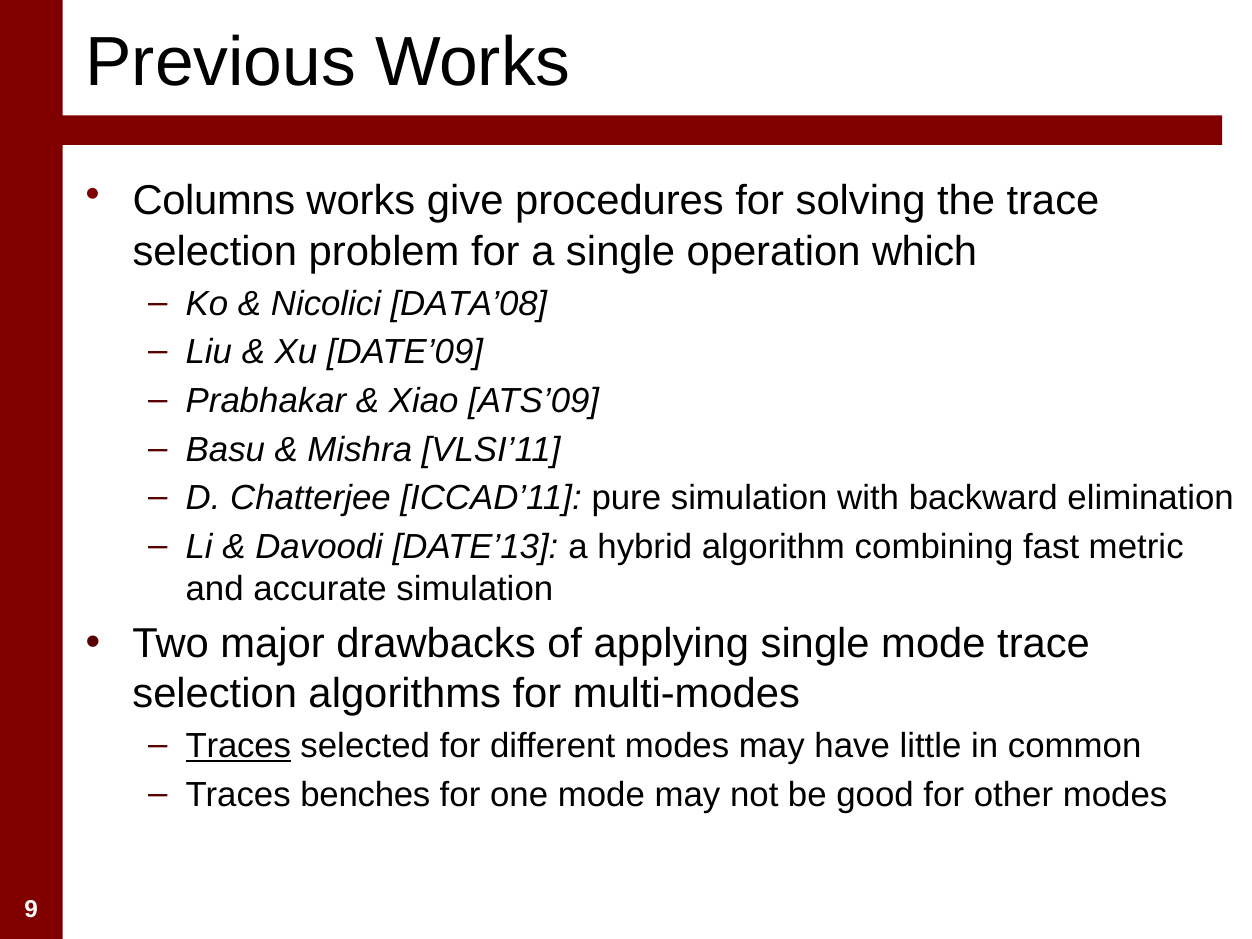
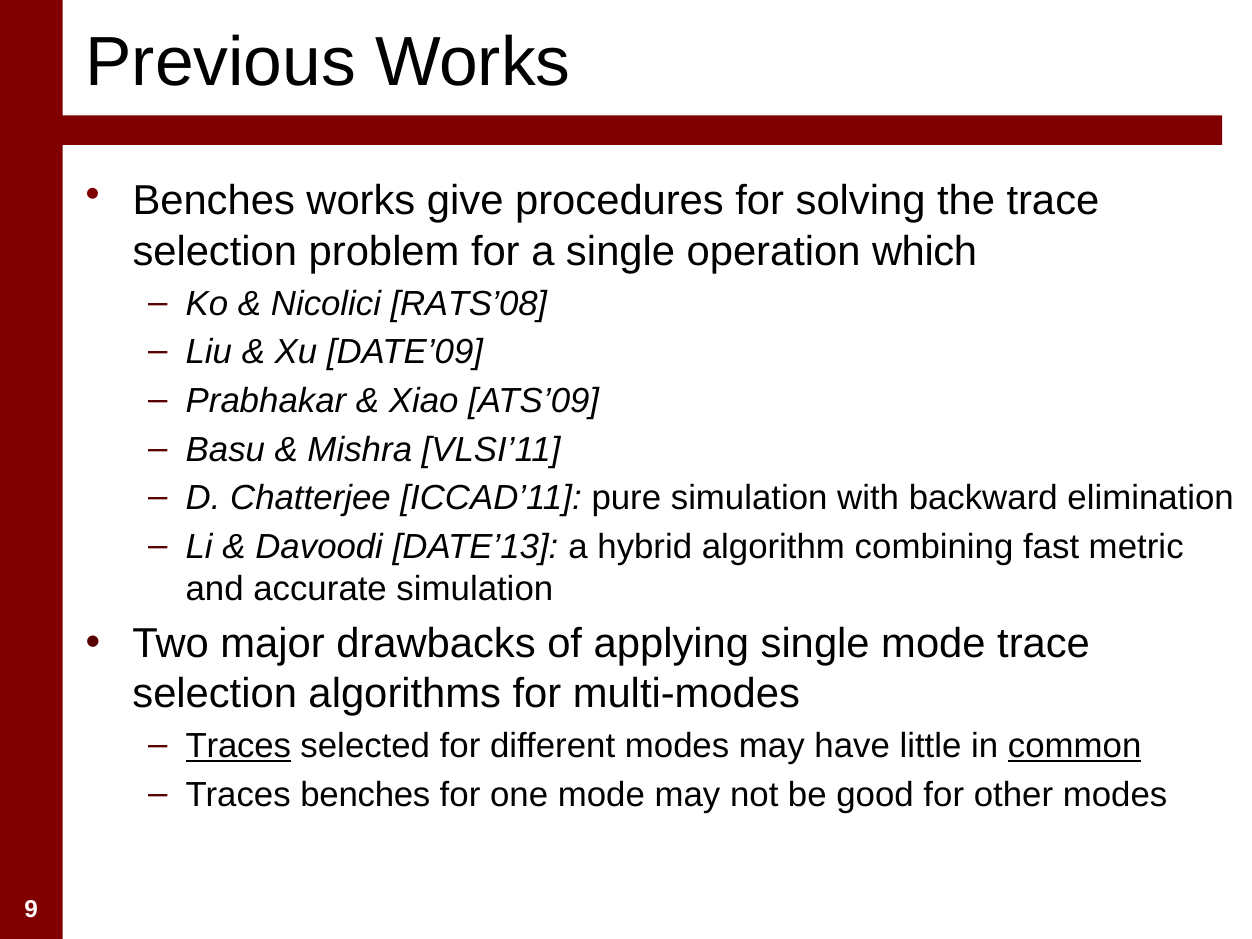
Columns at (214, 201): Columns -> Benches
DATA’08: DATA’08 -> RATS’08
common underline: none -> present
